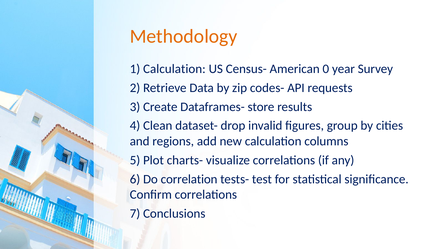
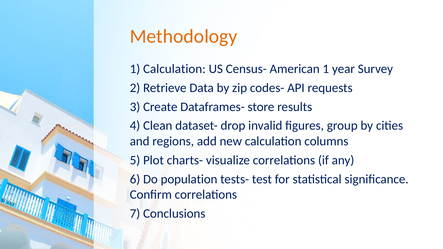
American 0: 0 -> 1
correlation: correlation -> population
